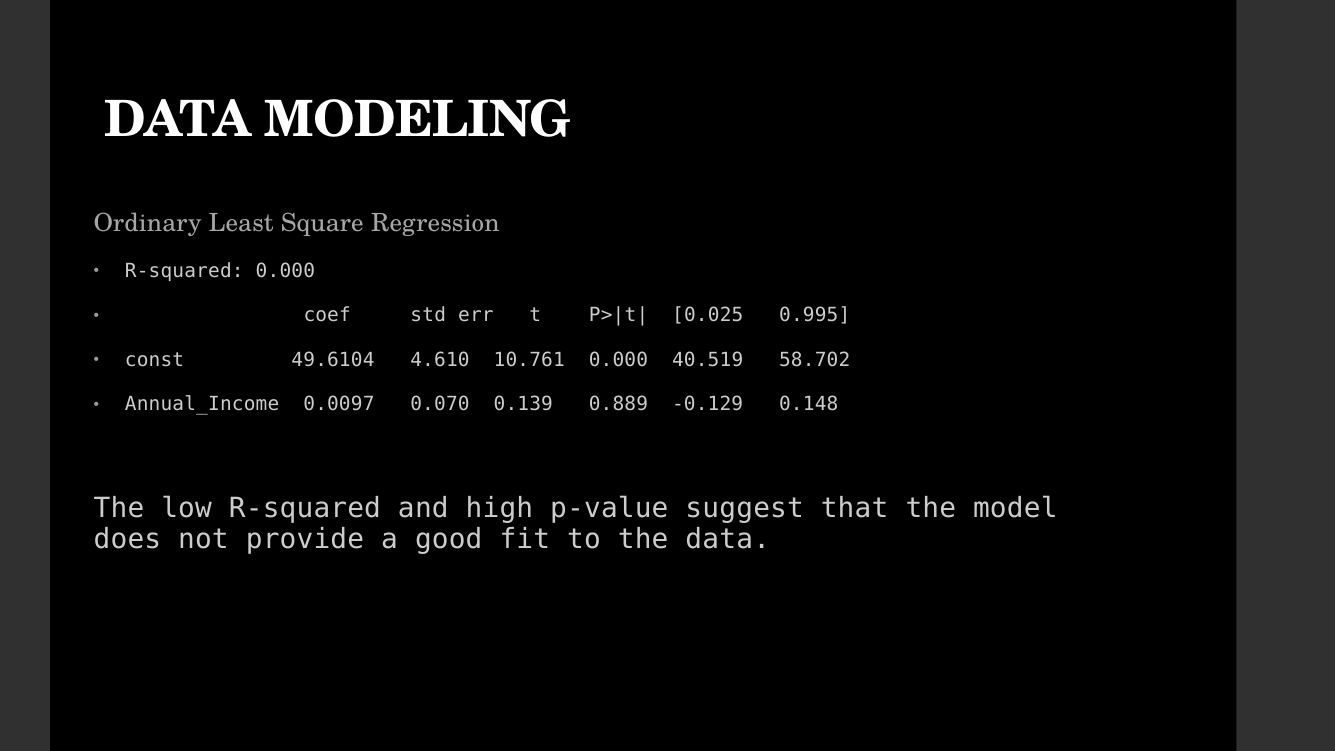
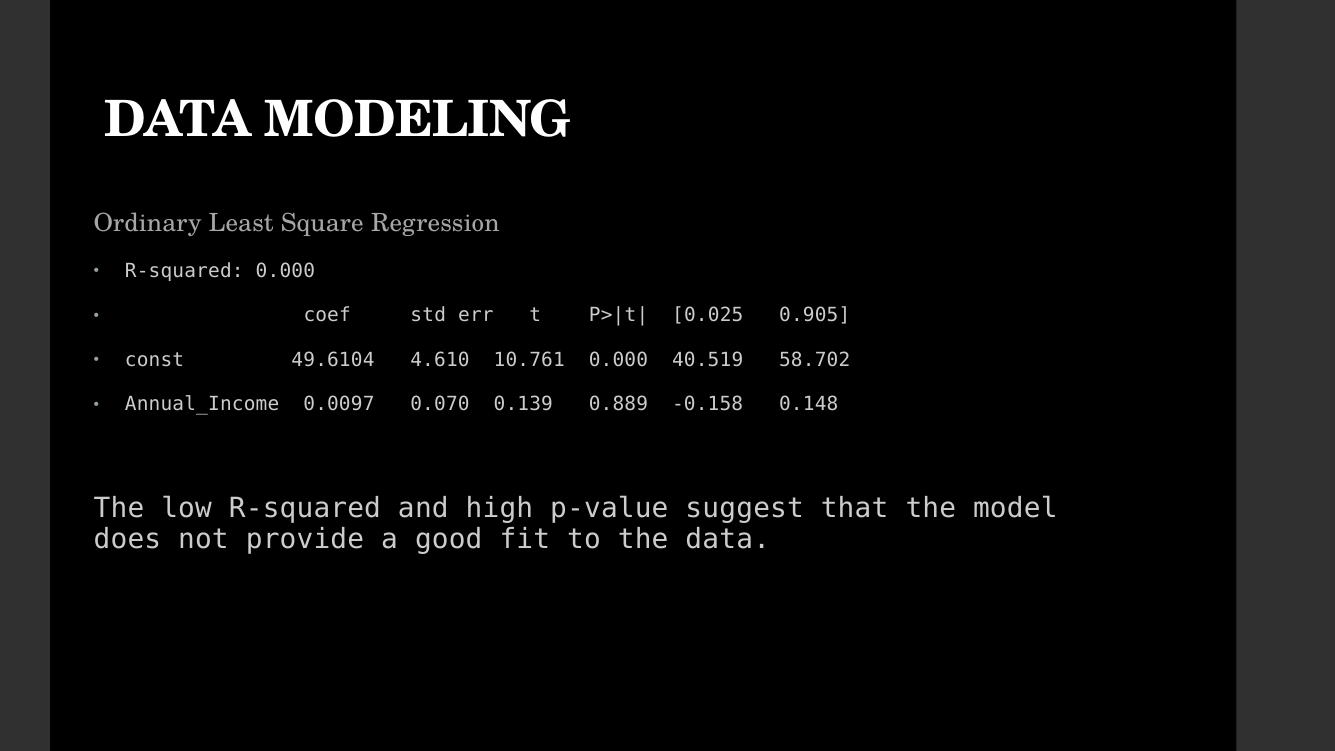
0.995: 0.995 -> 0.905
-0.129: -0.129 -> -0.158
